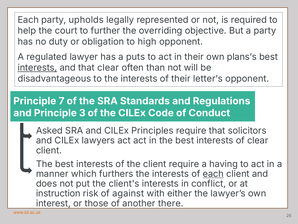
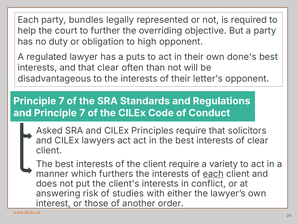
upholds: upholds -> bundles
plans’s: plans’s -> done’s
interests at (37, 68) underline: present -> none
and Principle 3: 3 -> 7
having: having -> variety
instruction: instruction -> answering
against: against -> studies
there: there -> order
